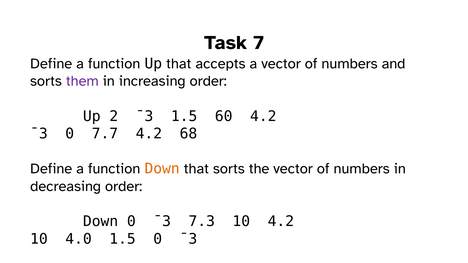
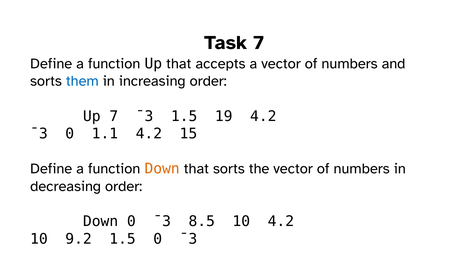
them colour: purple -> blue
Up 2: 2 -> 7
60: 60 -> 19
7.7: 7.7 -> 1.1
68: 68 -> 15
7.3: 7.3 -> 8.5
4.0: 4.0 -> 9.2
